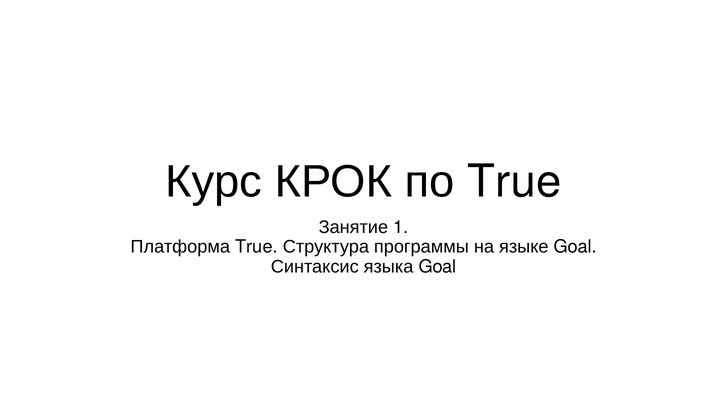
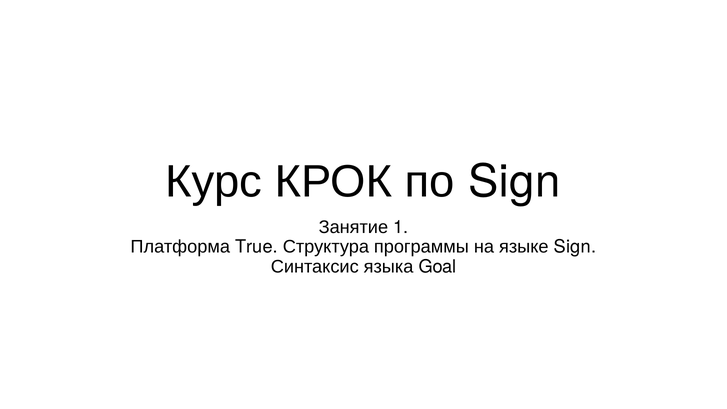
по True: True -> Sign
языке Goal: Goal -> Sign
